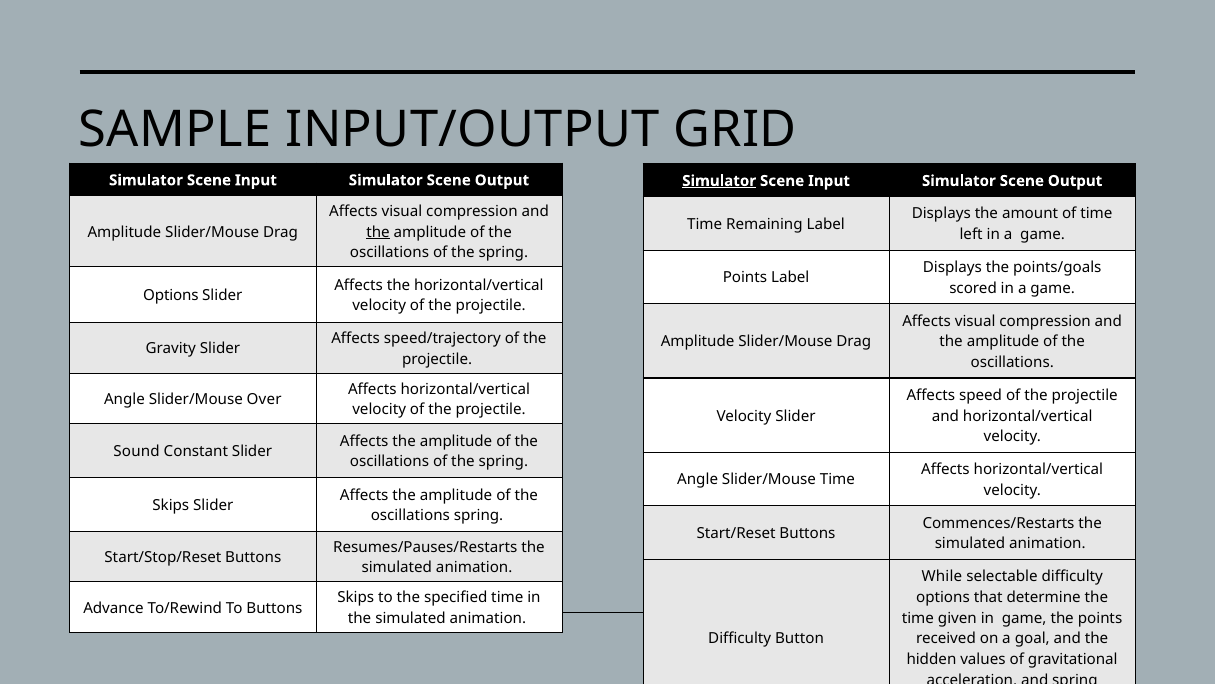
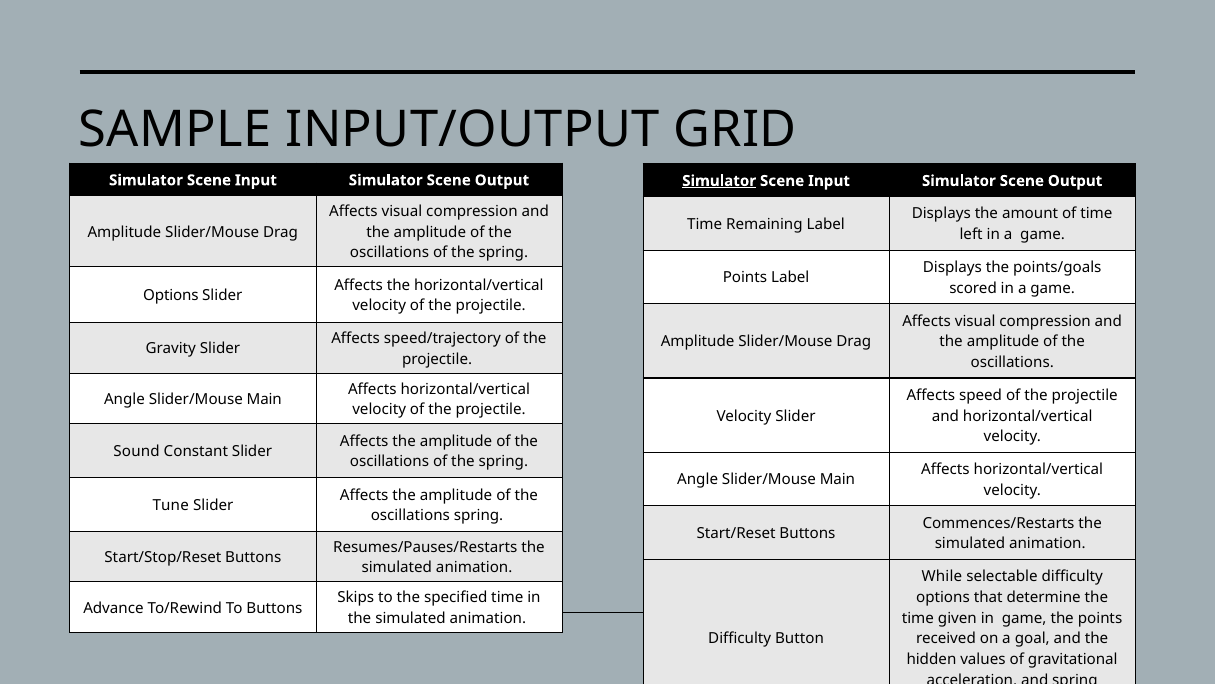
the at (378, 232) underline: present -> none
Over at (264, 399): Over -> Main
Time at (837, 480): Time -> Main
Skips at (171, 505): Skips -> Tune
